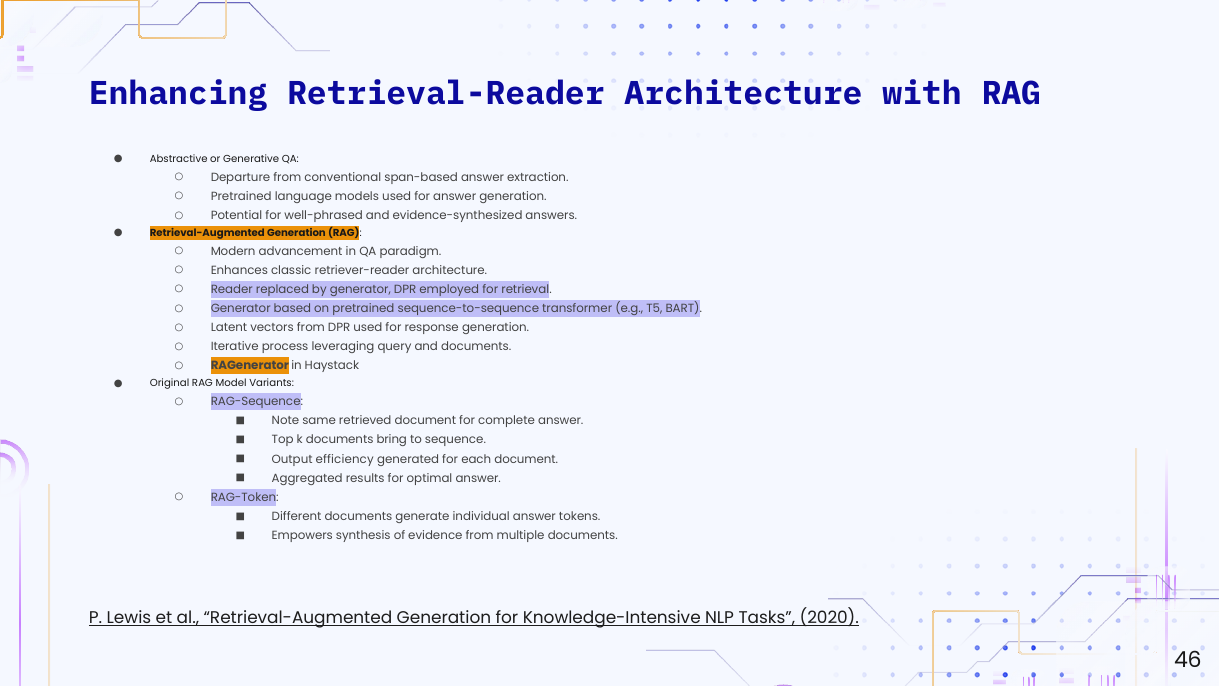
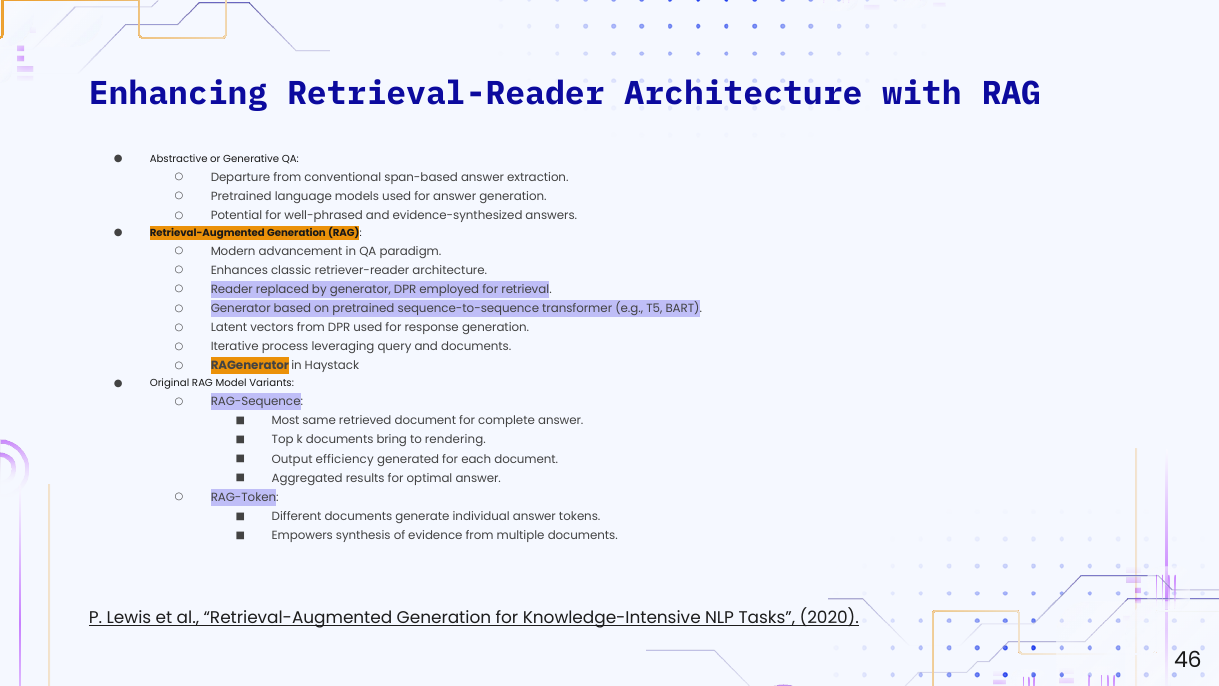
Note: Note -> Most
sequence: sequence -> rendering
